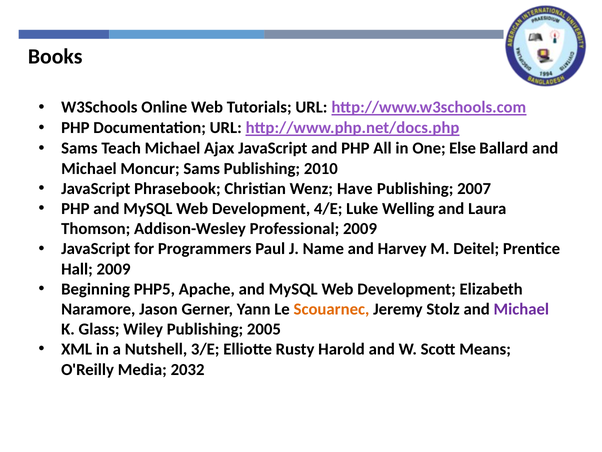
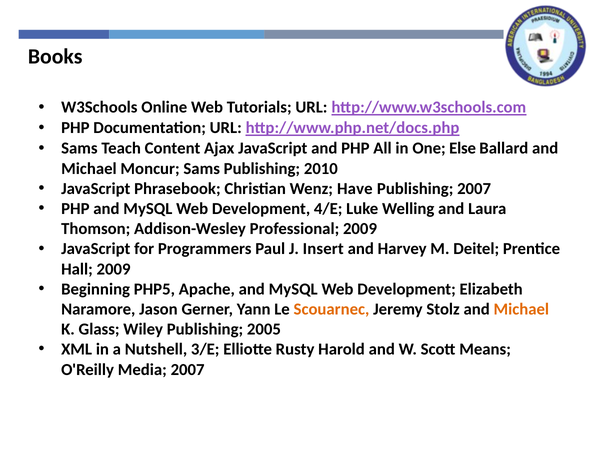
Teach Michael: Michael -> Content
Name: Name -> Insert
Michael at (521, 309) colour: purple -> orange
Media 2032: 2032 -> 2007
